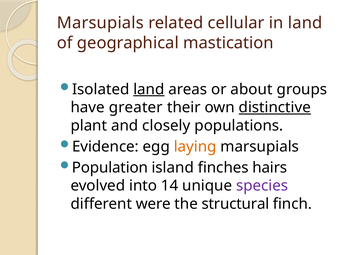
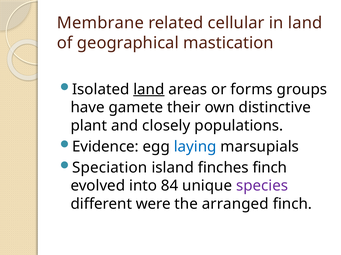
Marsupials at (100, 23): Marsupials -> Membrane
about: about -> forms
greater: greater -> gamete
distinctive underline: present -> none
laying colour: orange -> blue
Population: Population -> Speciation
finches hairs: hairs -> finch
14: 14 -> 84
structural: structural -> arranged
